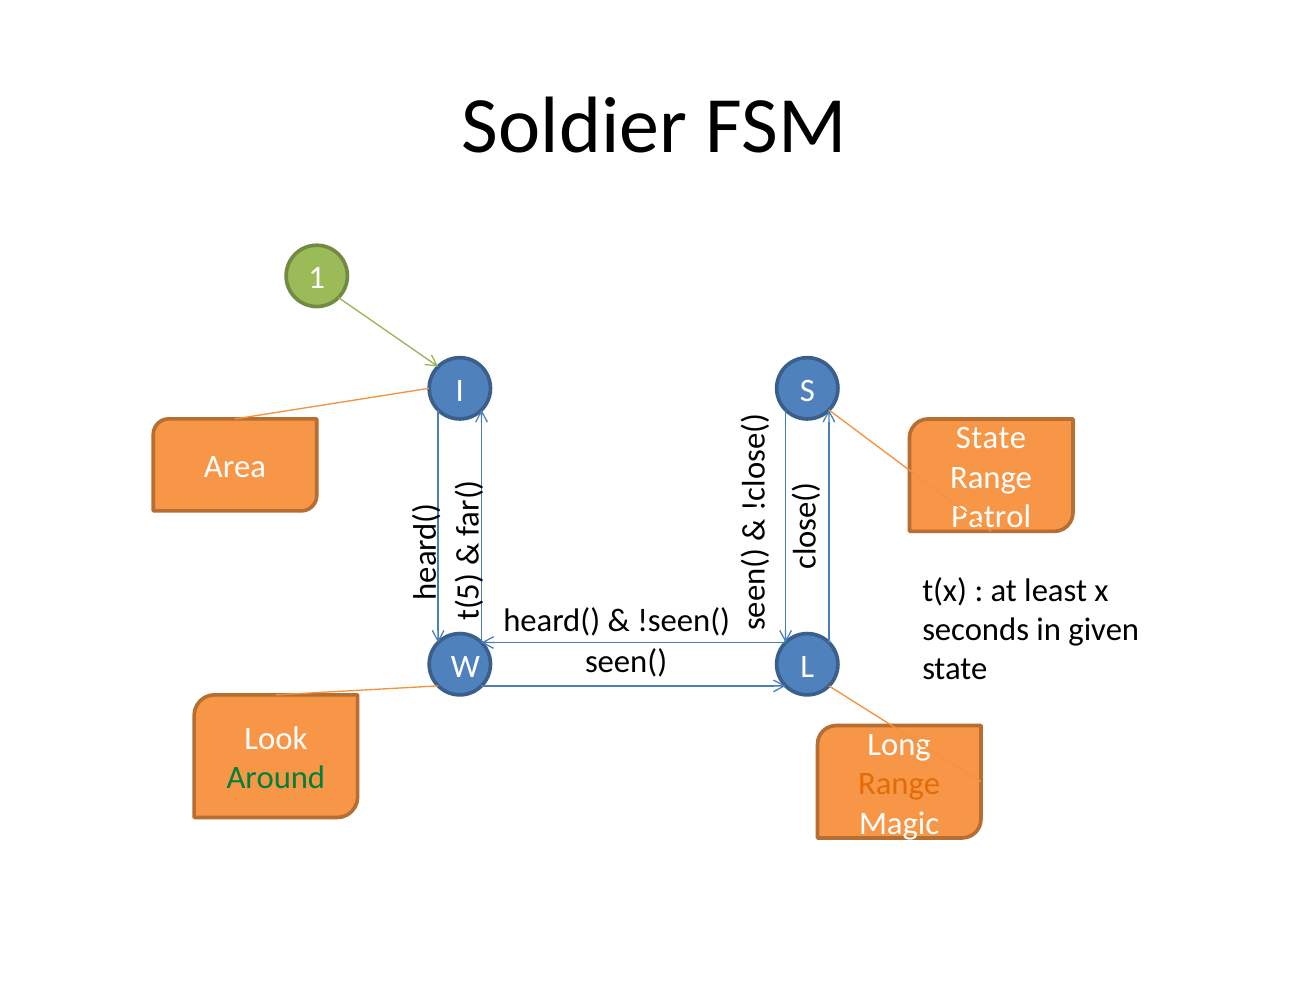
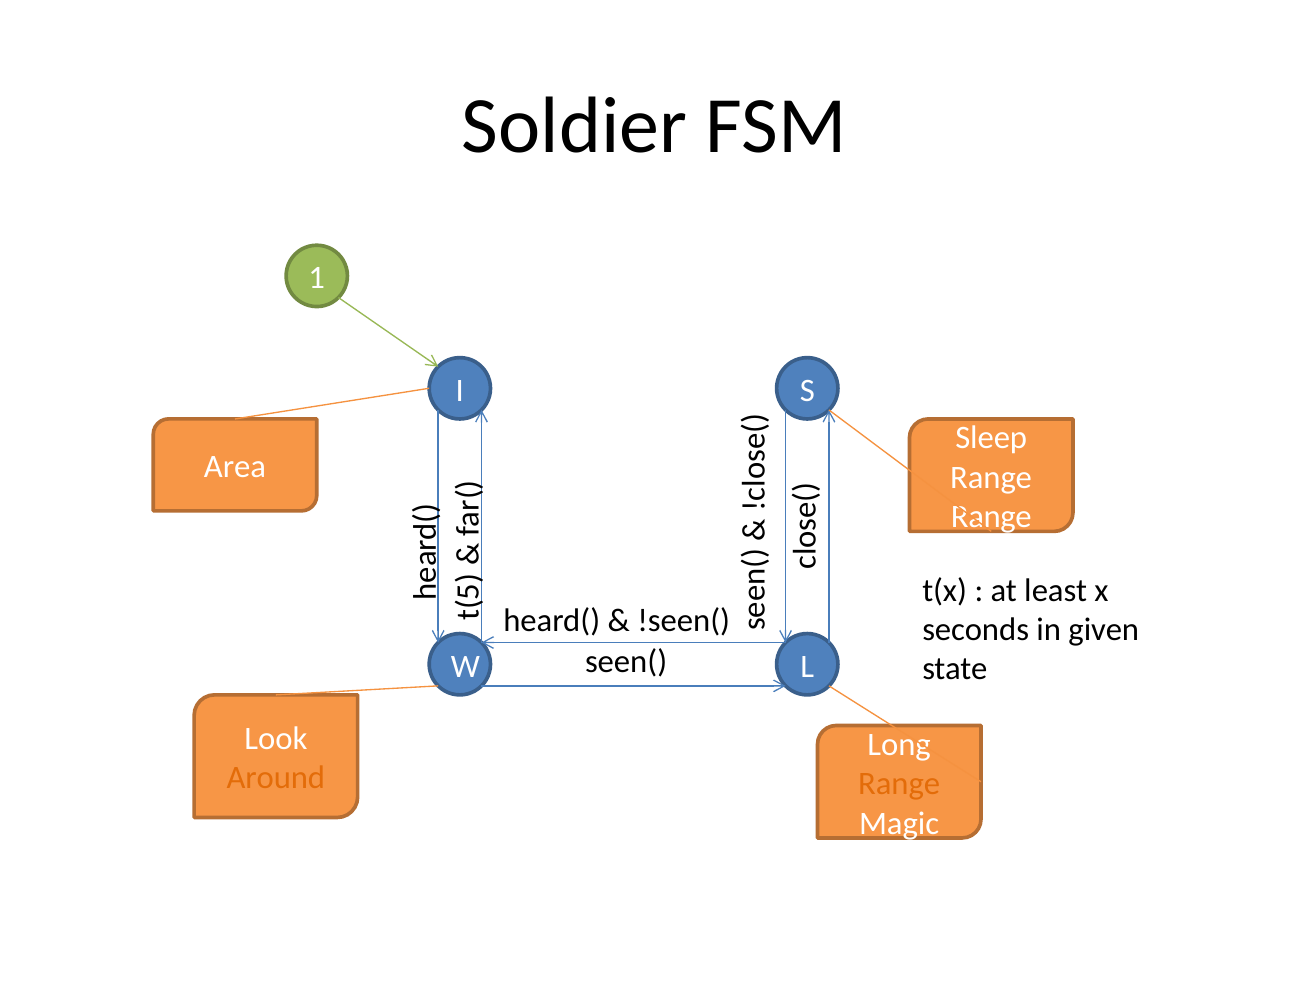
State at (991, 438): State -> Sleep
Patrol at (991, 517): Patrol -> Range
Around colour: green -> orange
